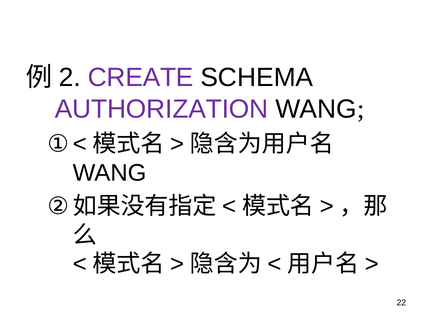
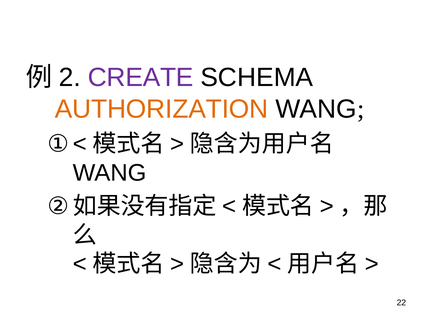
AUTHORIZATION colour: purple -> orange
